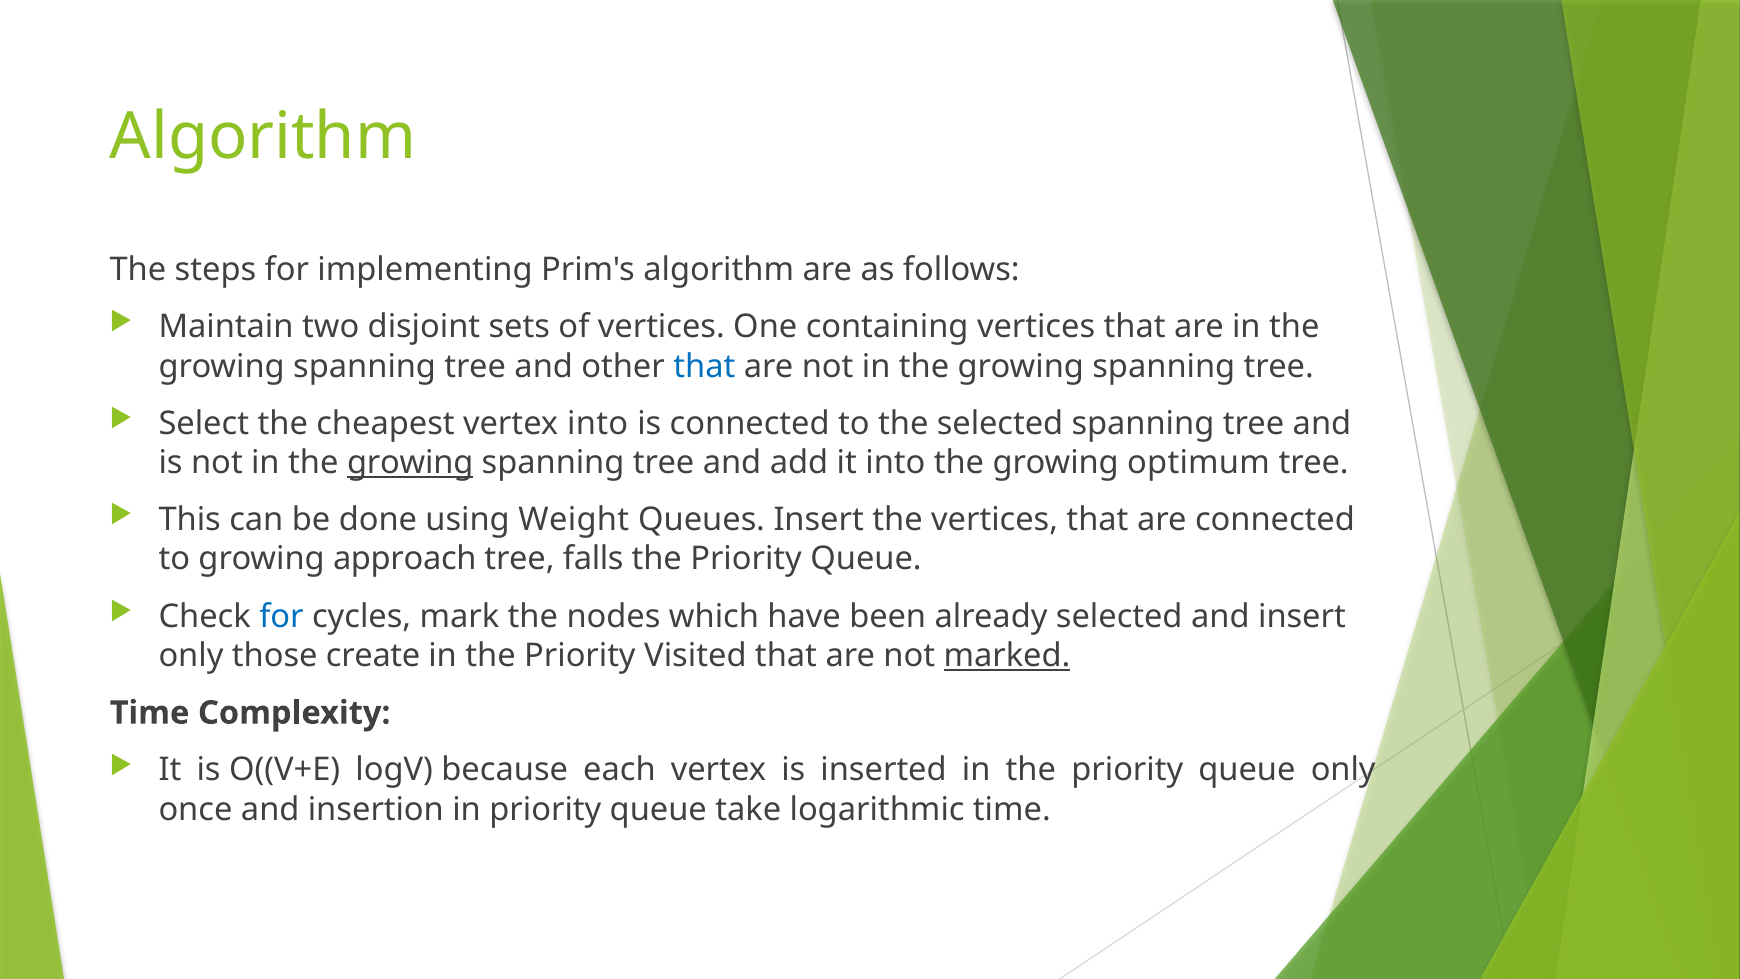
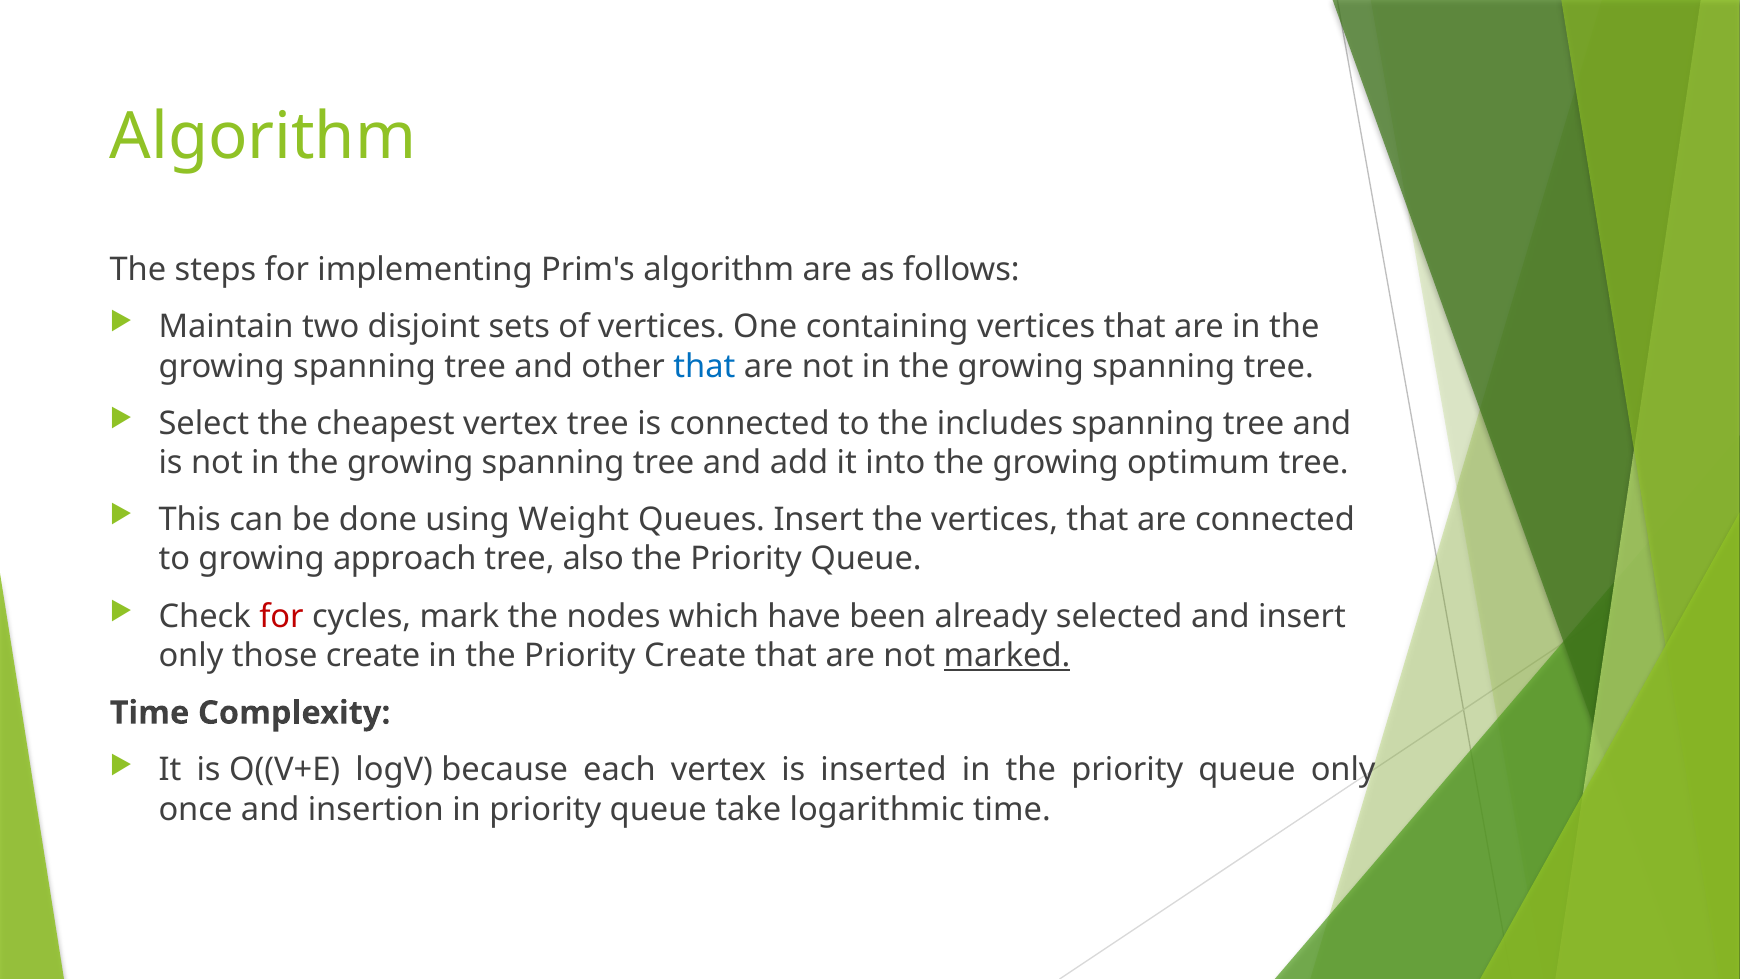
vertex into: into -> tree
the selected: selected -> includes
growing at (410, 463) underline: present -> none
falls: falls -> also
for at (281, 616) colour: blue -> red
Priority Visited: Visited -> Create
